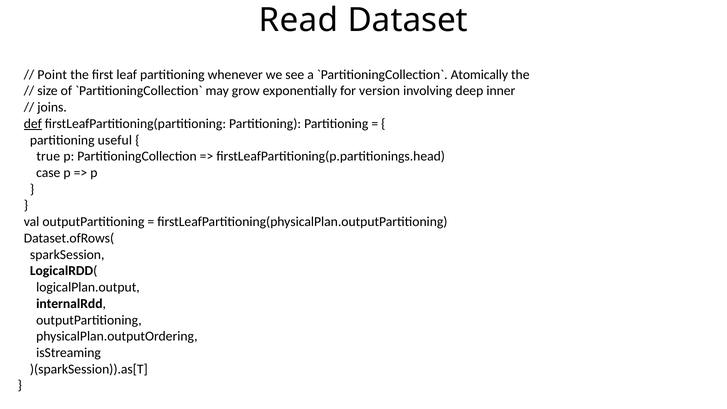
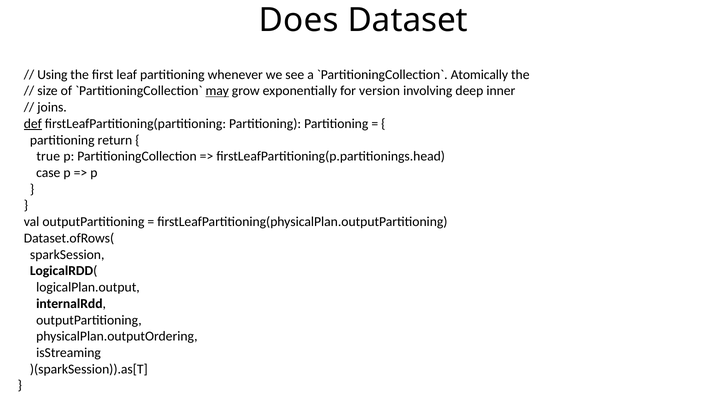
Read: Read -> Does
Point: Point -> Using
may underline: none -> present
useful: useful -> return
